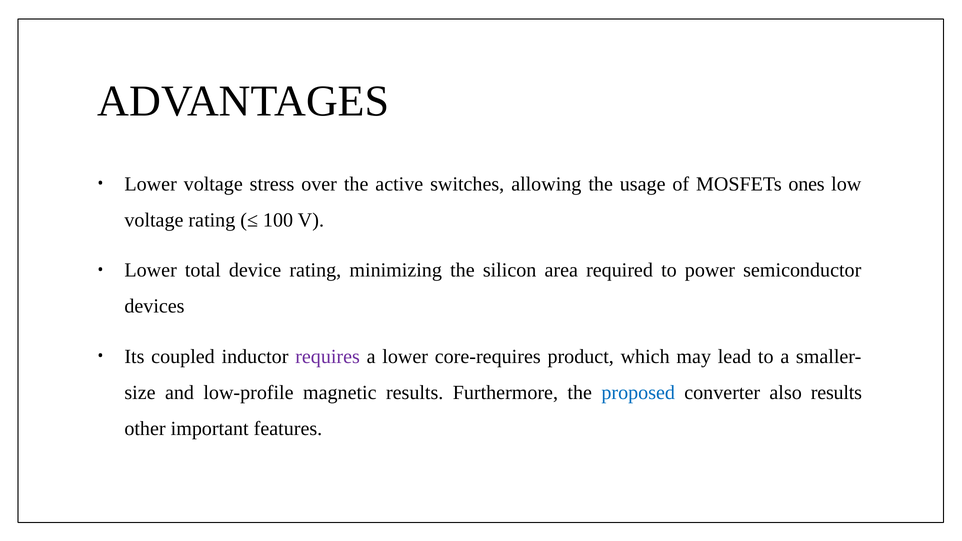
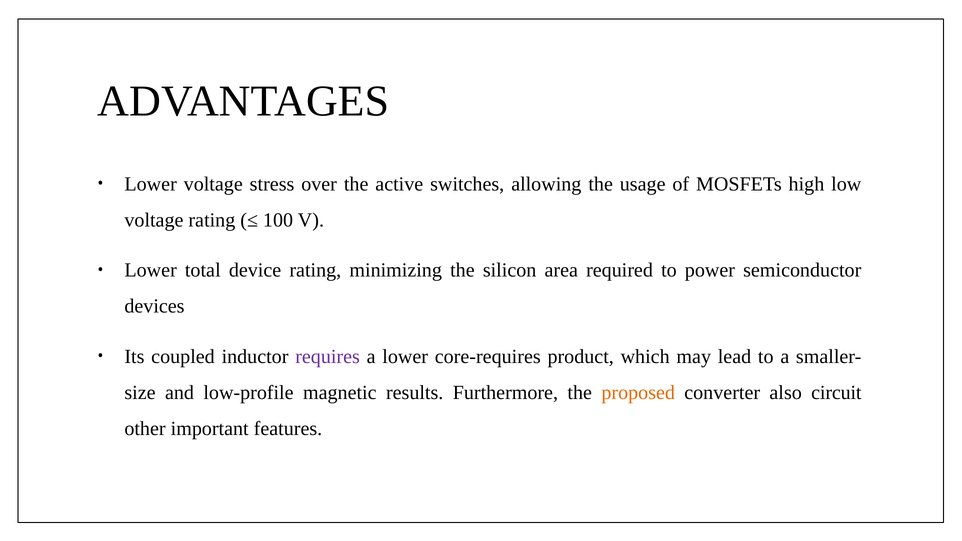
ones: ones -> high
proposed colour: blue -> orange
also results: results -> circuit
